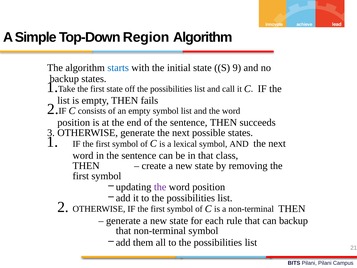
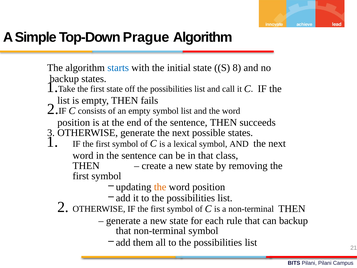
Region: Region -> Prague
9: 9 -> 8
the at (160, 187) colour: purple -> orange
